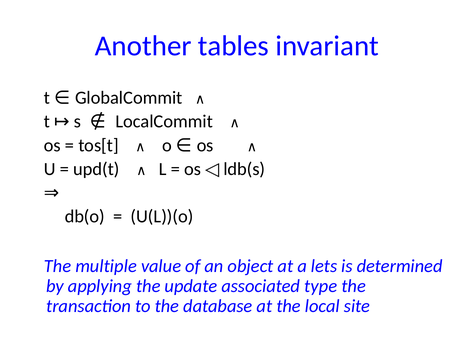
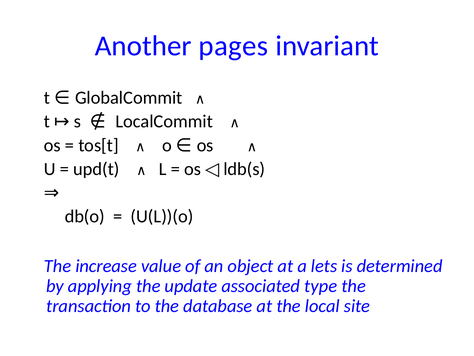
tables: tables -> pages
multiple: multiple -> increase
